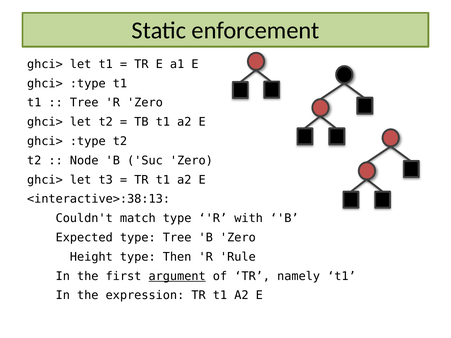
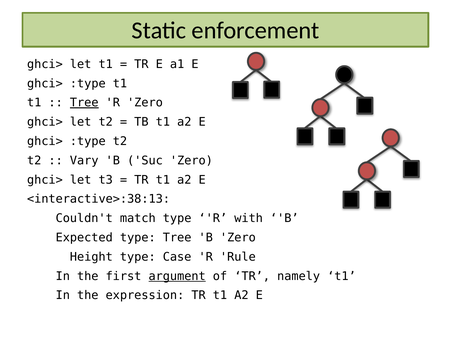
Tree at (84, 103) underline: none -> present
Node: Node -> Vary
Then: Then -> Case
